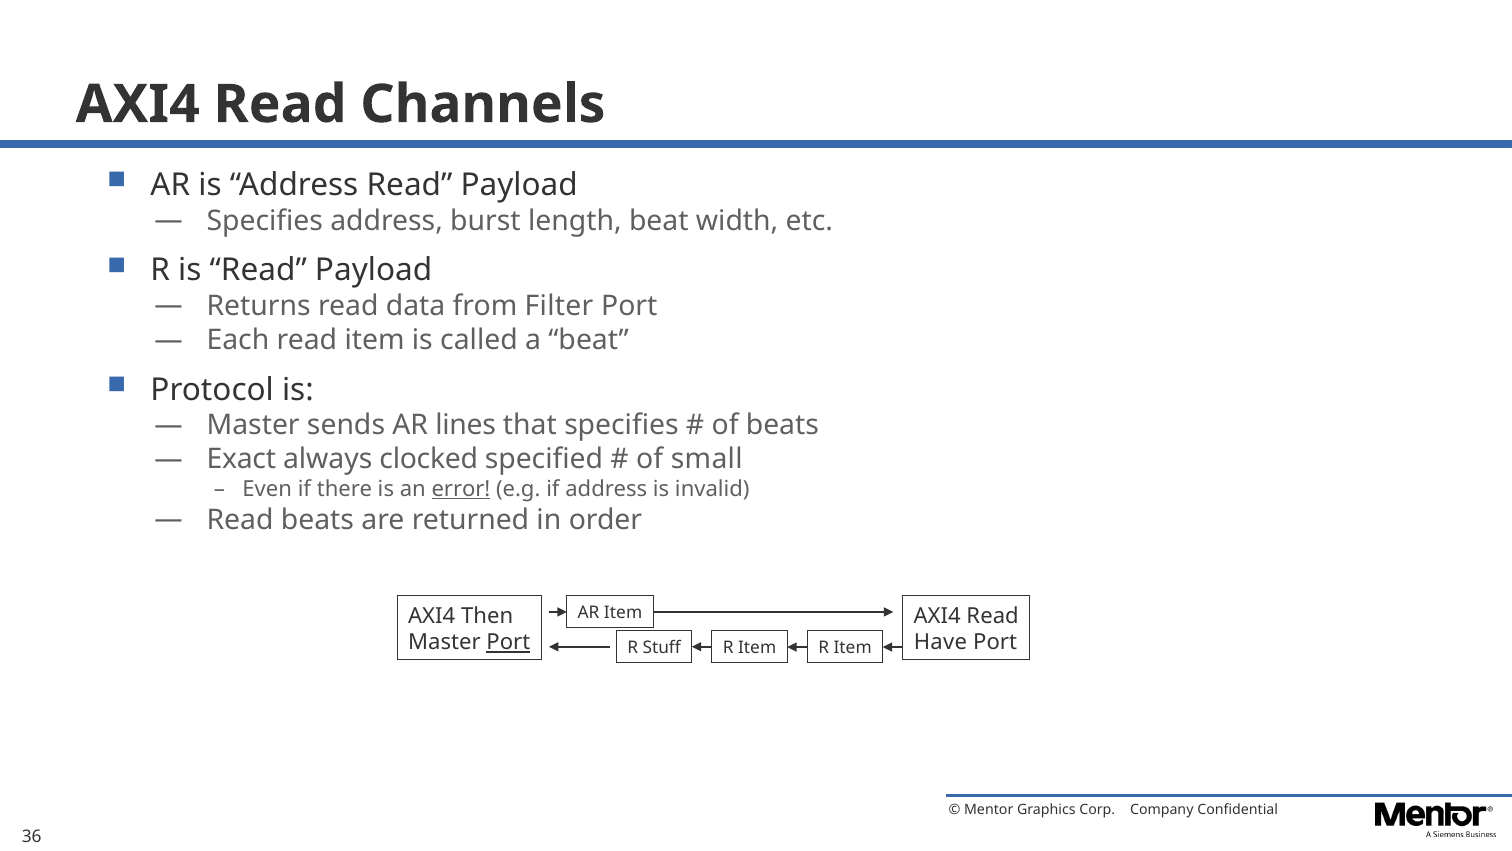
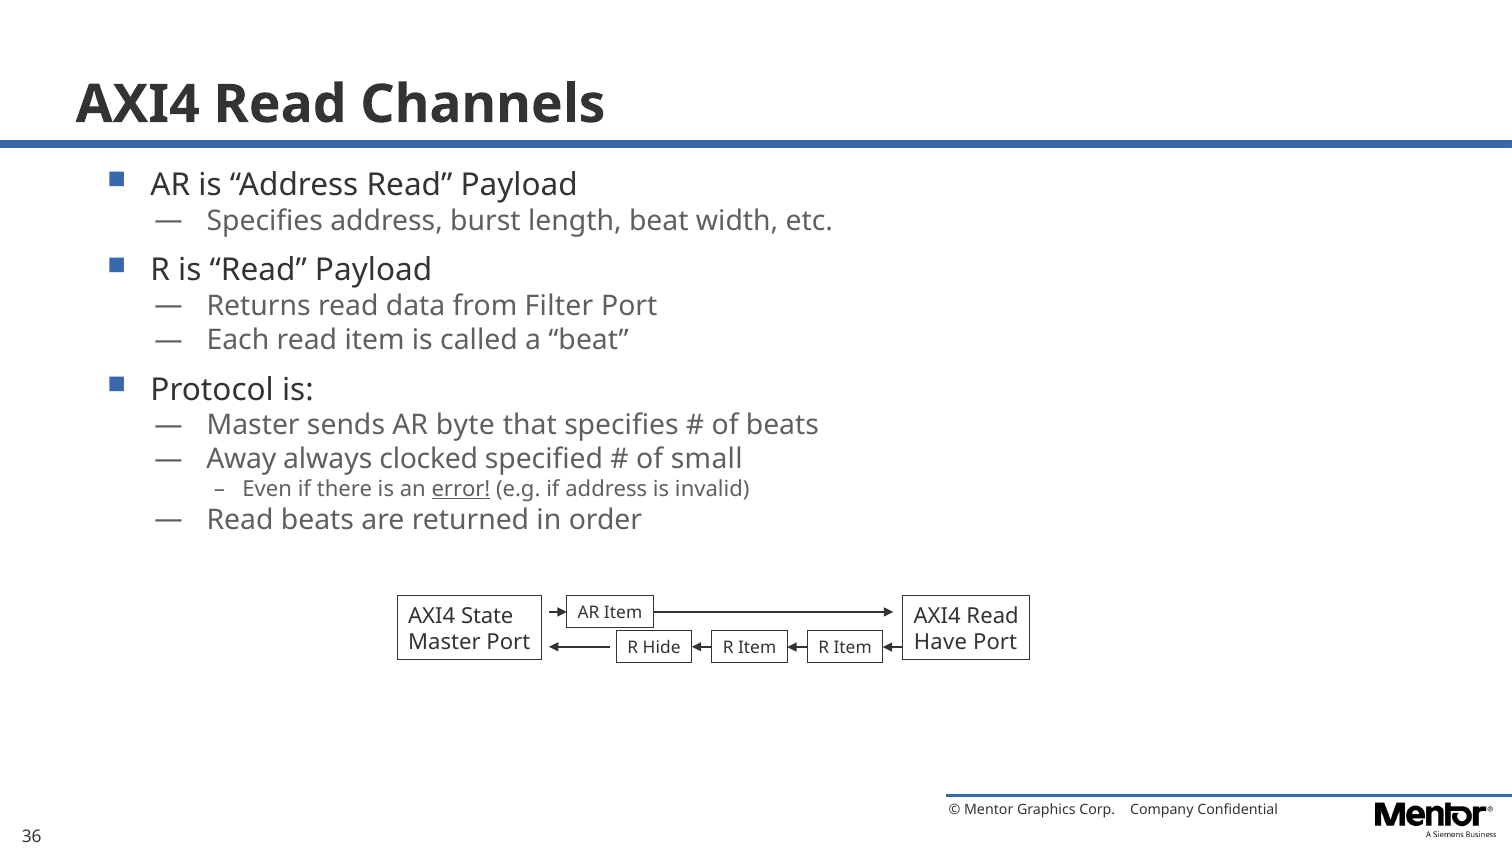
lines: lines -> byte
Exact: Exact -> Away
Then: Then -> State
Port at (508, 642) underline: present -> none
Stuff: Stuff -> Hide
